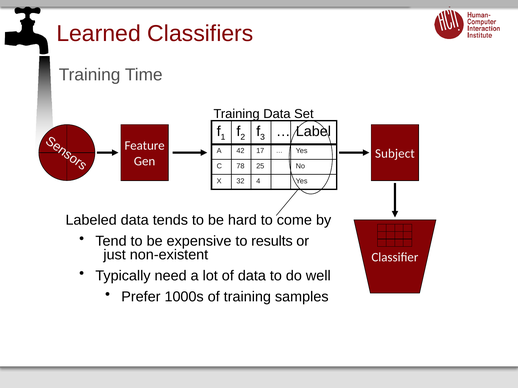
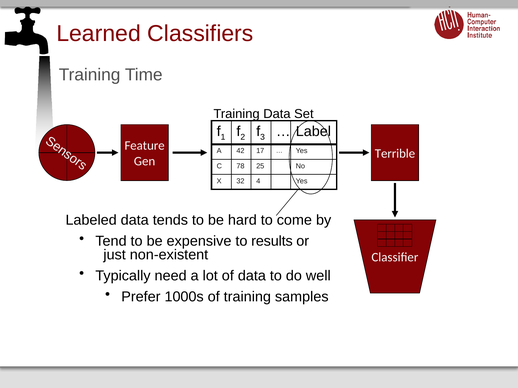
Subject: Subject -> Terrible
